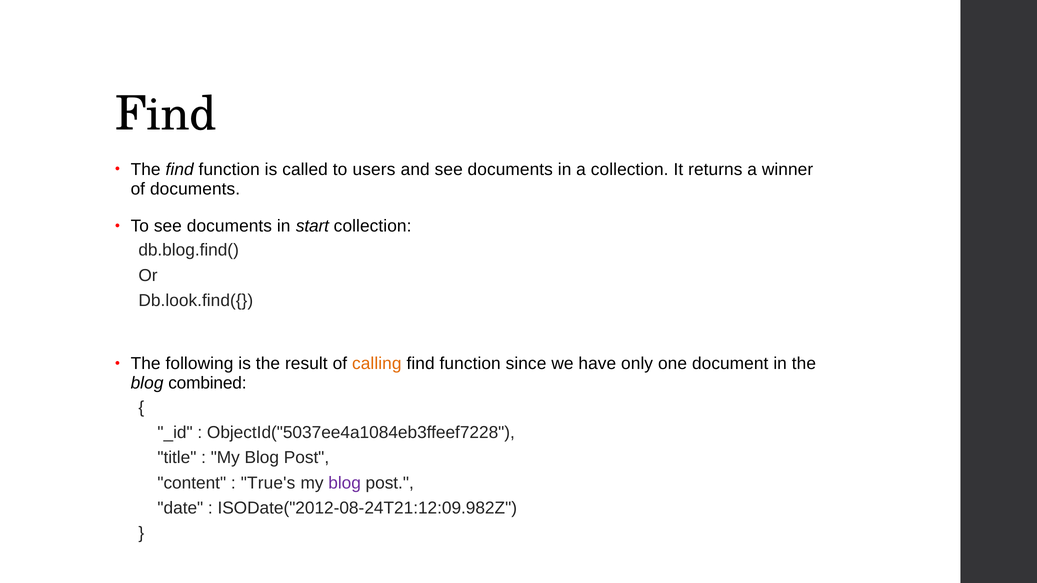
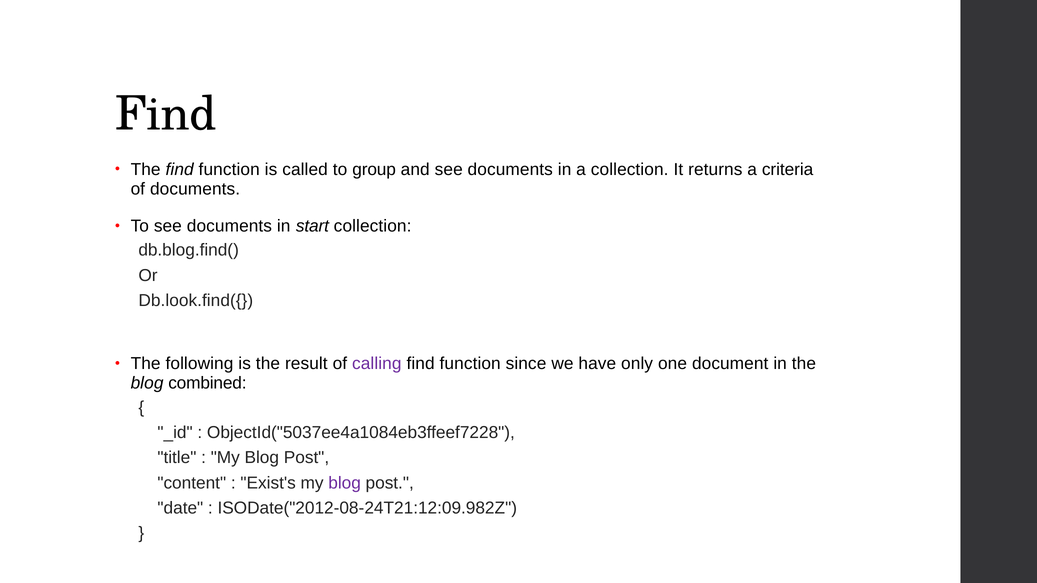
users: users -> group
winner: winner -> criteria
calling colour: orange -> purple
True's: True's -> Exist's
